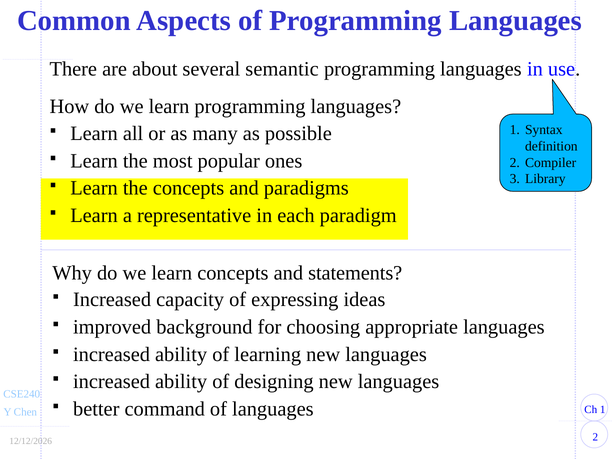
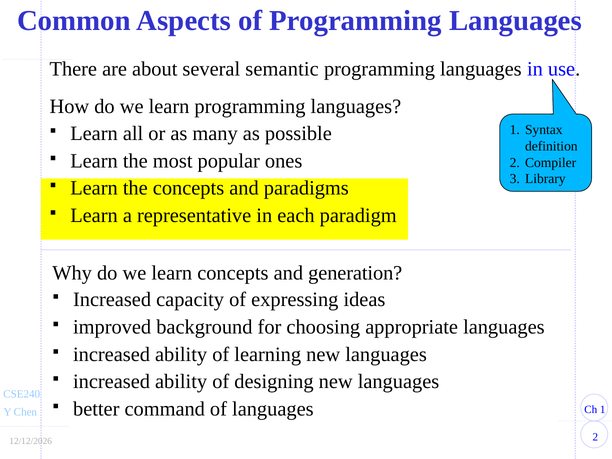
statements: statements -> generation
